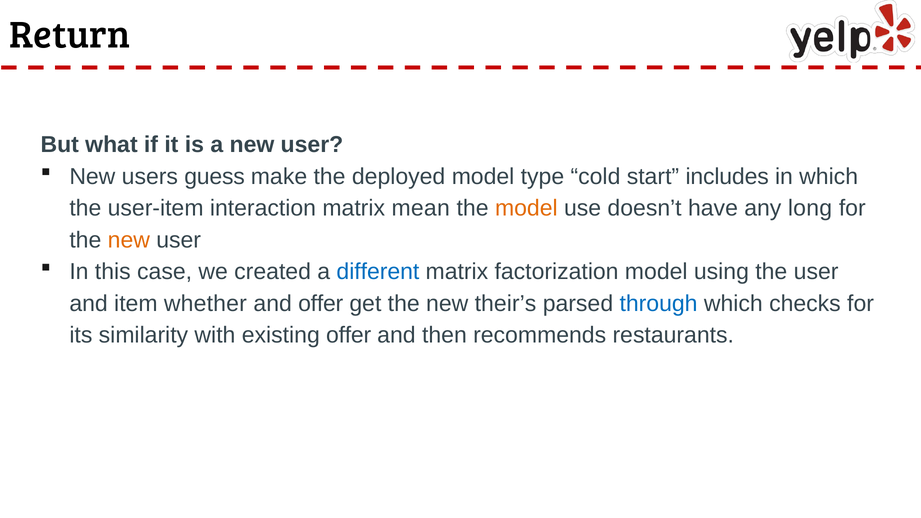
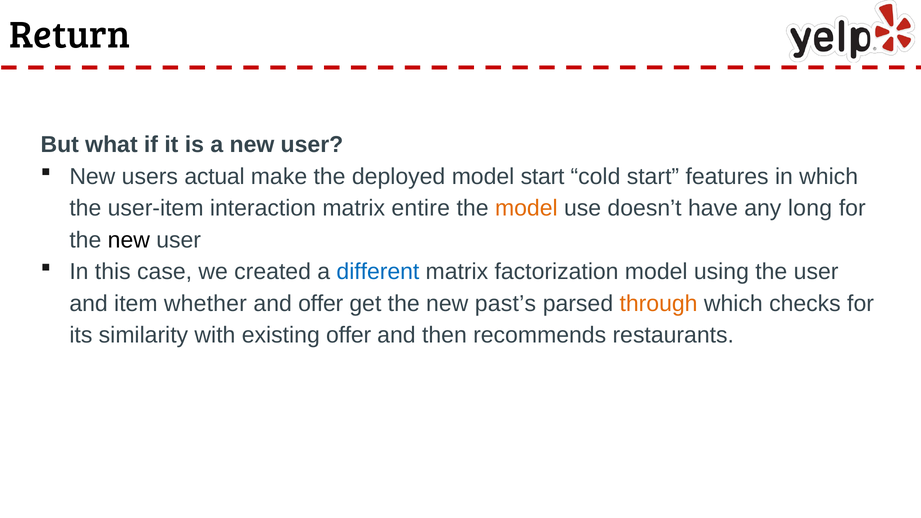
guess: guess -> actual
model type: type -> start
includes: includes -> features
mean: mean -> entire
new at (129, 240) colour: orange -> black
their’s: their’s -> past’s
through colour: blue -> orange
